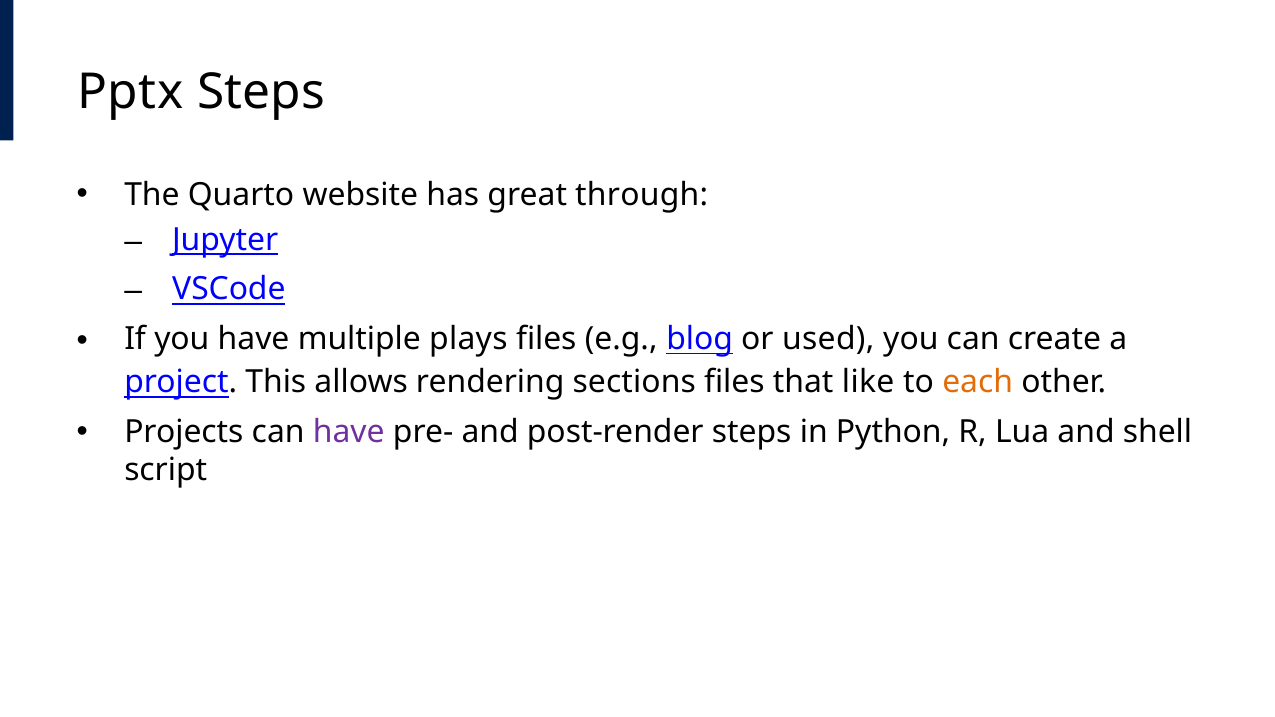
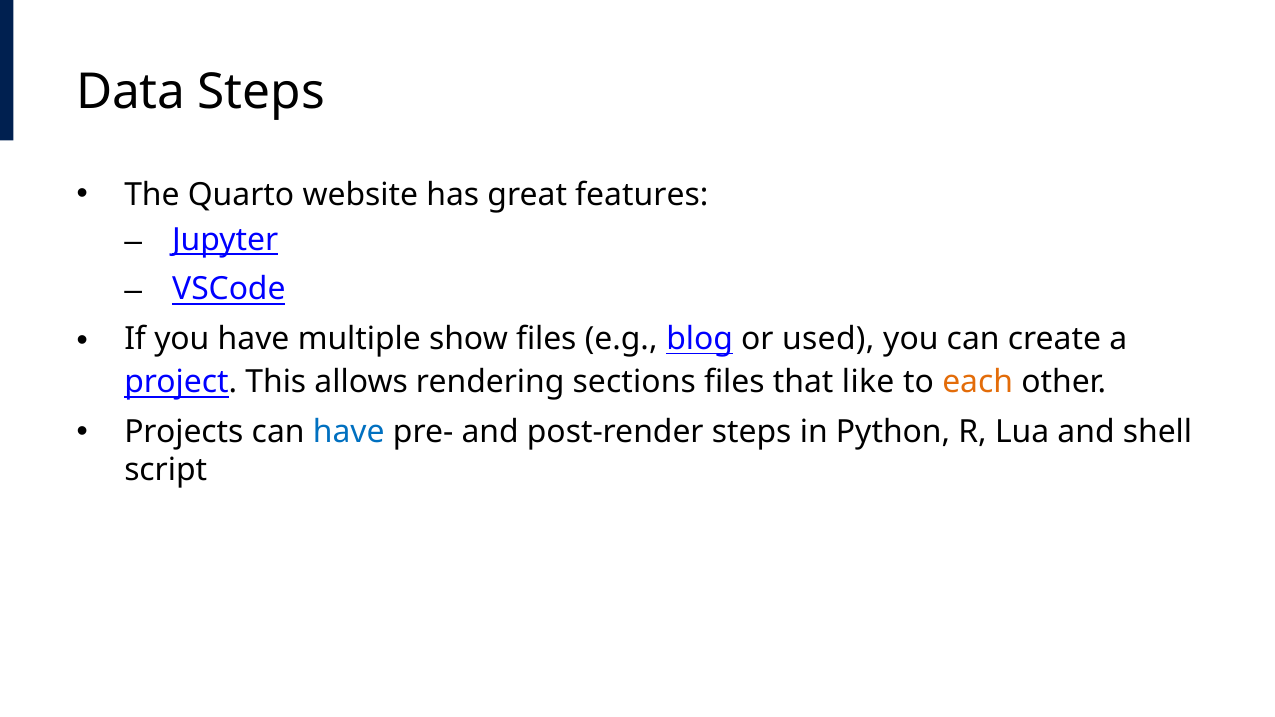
Pptx: Pptx -> Data
through: through -> features
plays: plays -> show
have at (349, 432) colour: purple -> blue
